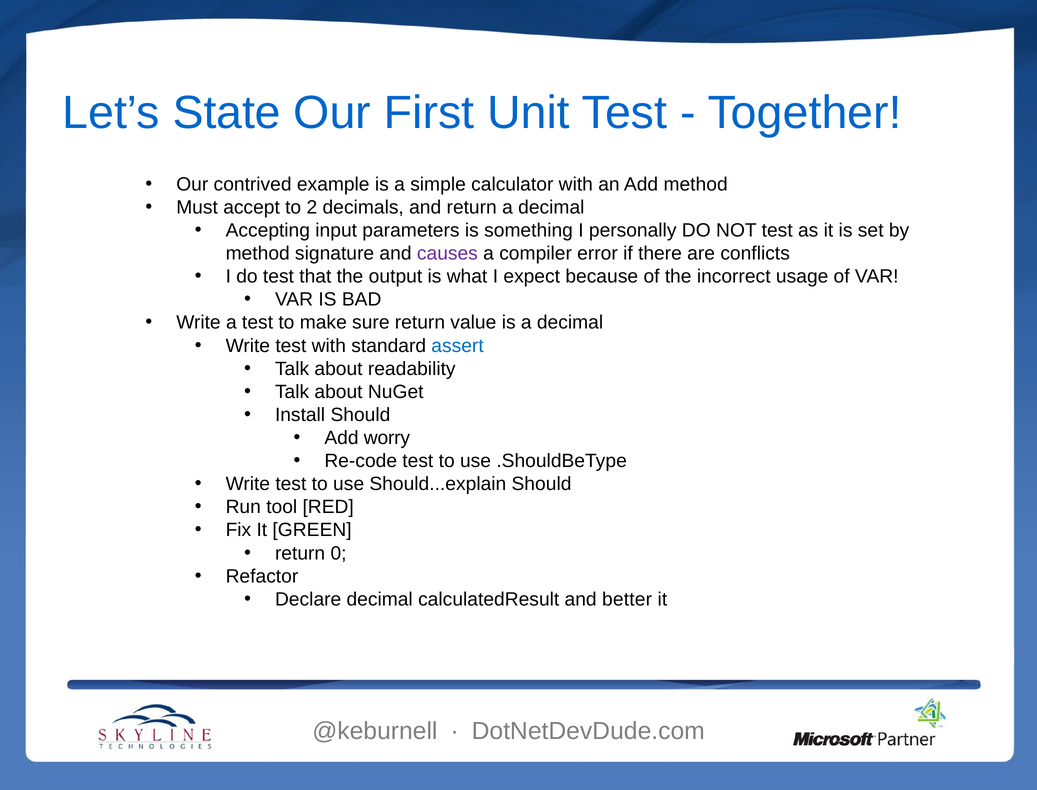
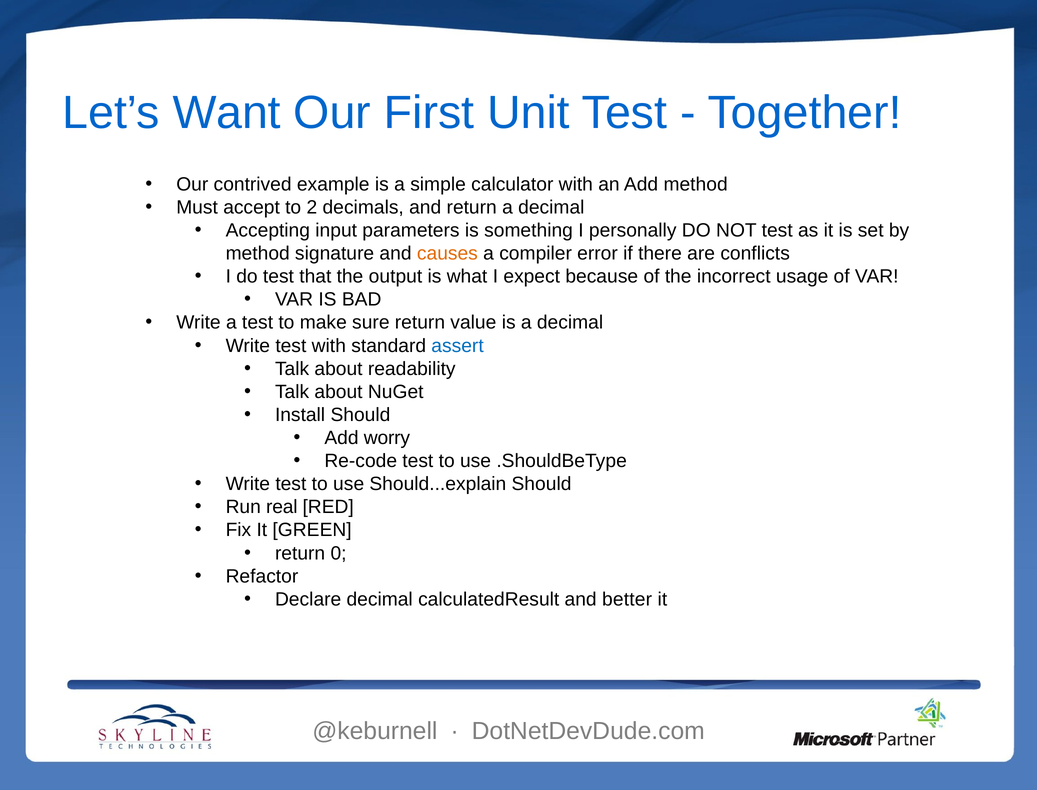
State: State -> Want
causes colour: purple -> orange
tool: tool -> real
